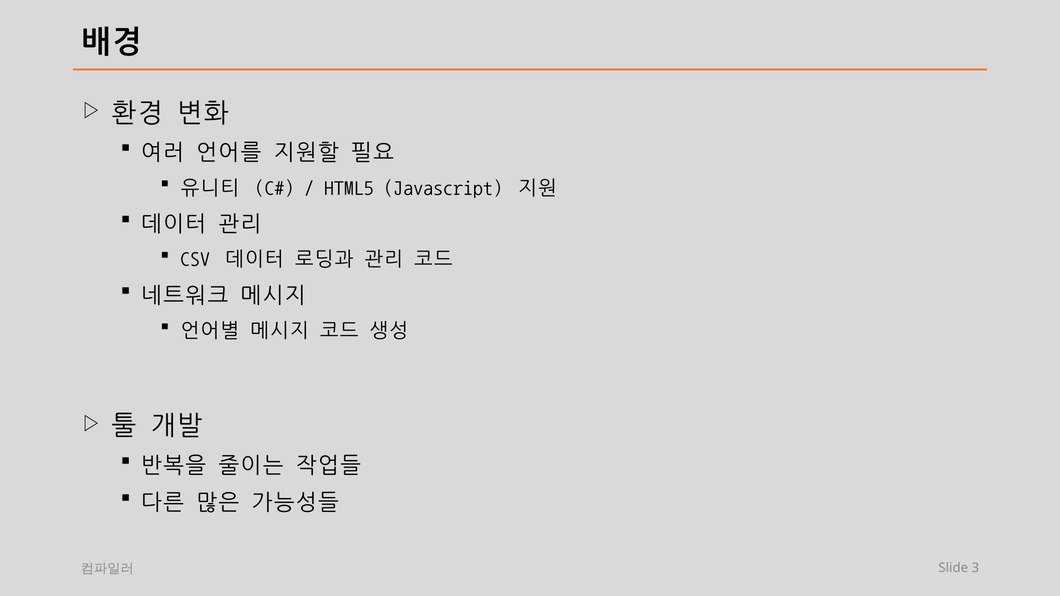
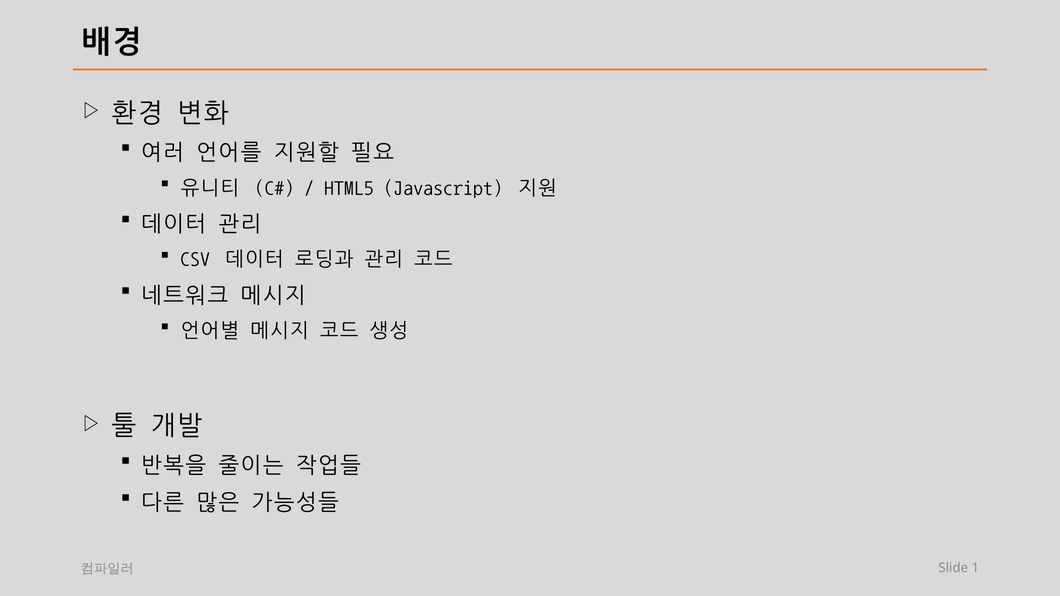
3: 3 -> 1
